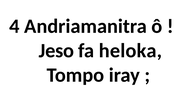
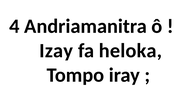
Jeso: Jeso -> Izay
